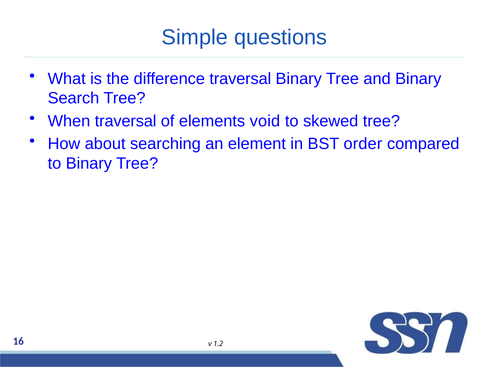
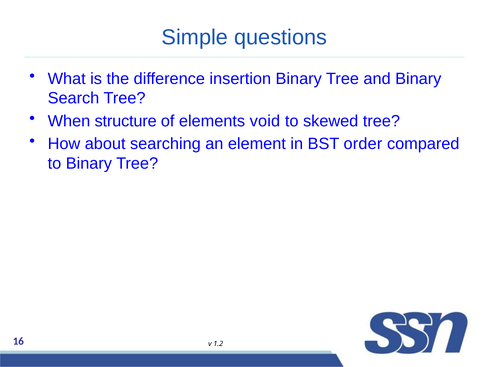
difference traversal: traversal -> insertion
When traversal: traversal -> structure
